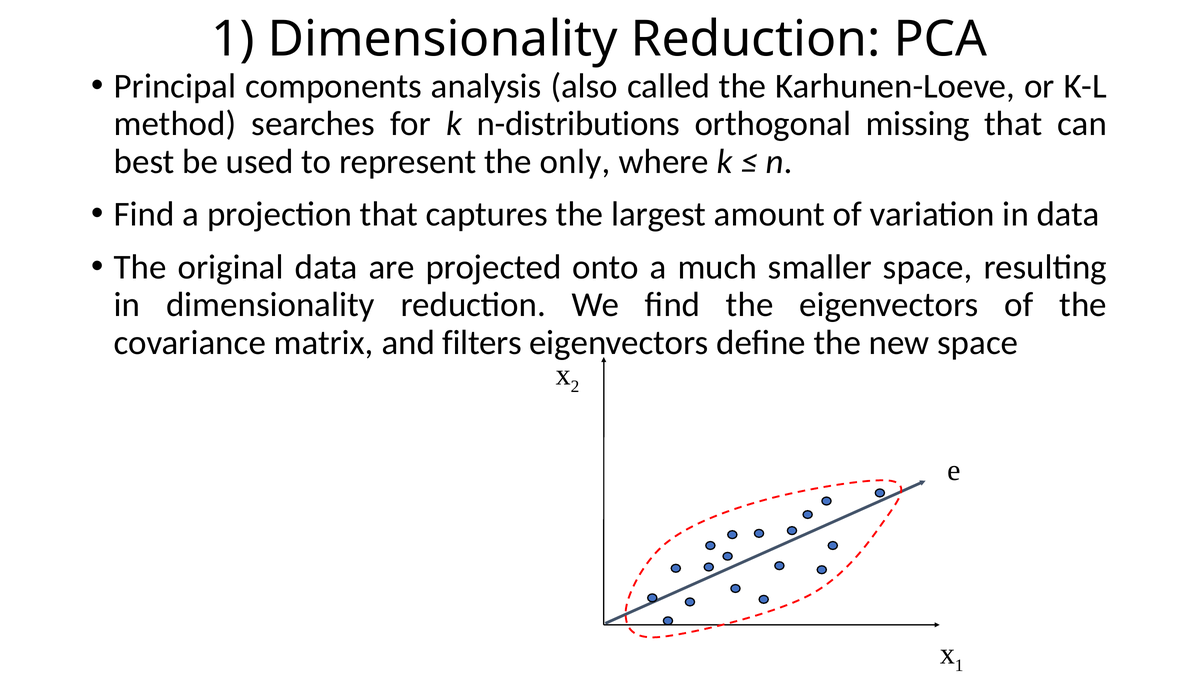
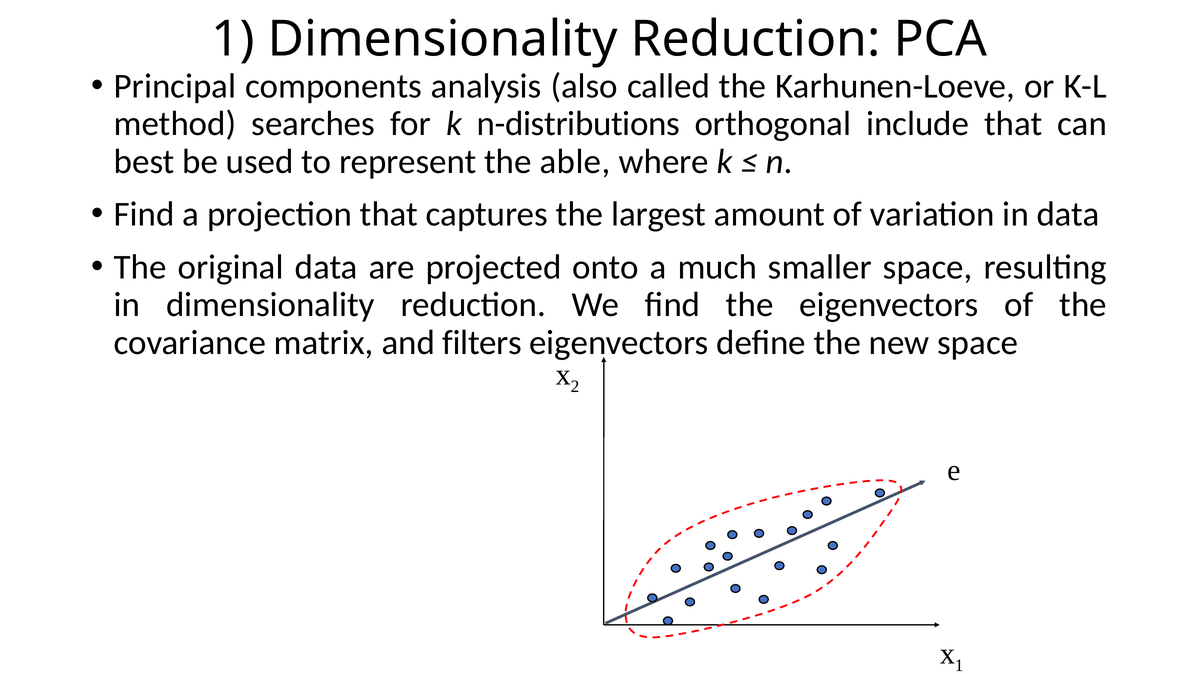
missing: missing -> include
only: only -> able
